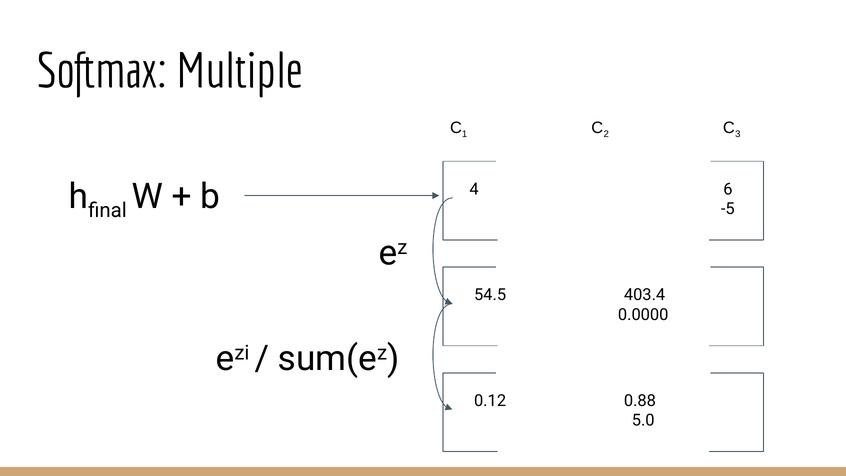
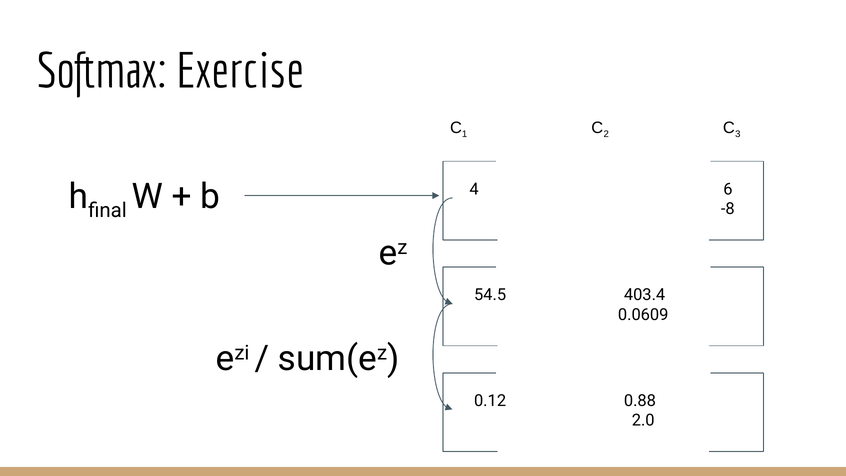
Multiple: Multiple -> Exercise
-5: -5 -> -8
0.0000: 0.0000 -> 0.0609
5.0: 5.0 -> 2.0
